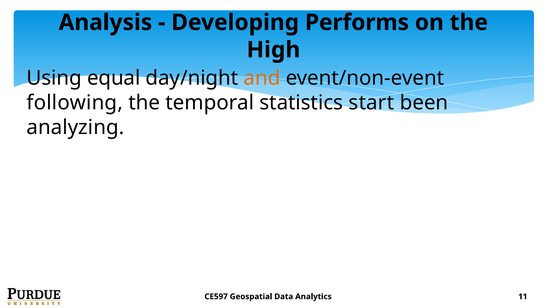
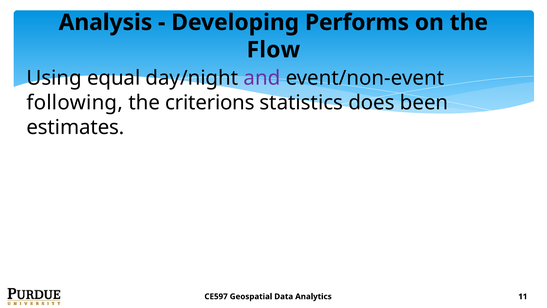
High: High -> Flow
and colour: orange -> purple
temporal: temporal -> criterions
start: start -> does
analyzing: analyzing -> estimates
